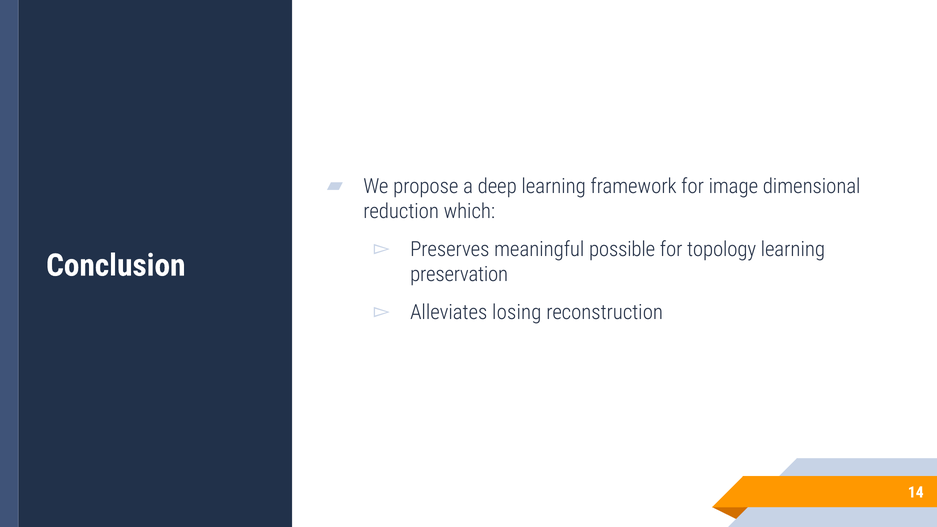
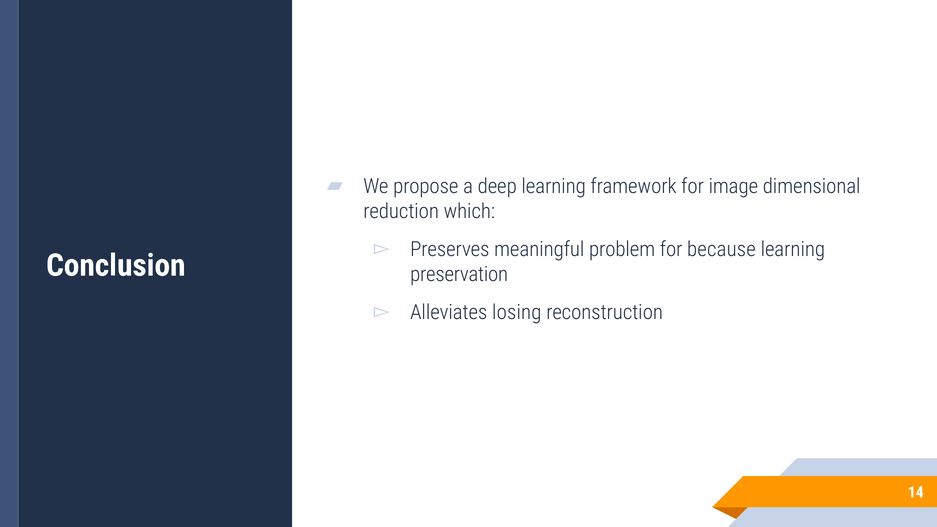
possible: possible -> problem
topology: topology -> because
